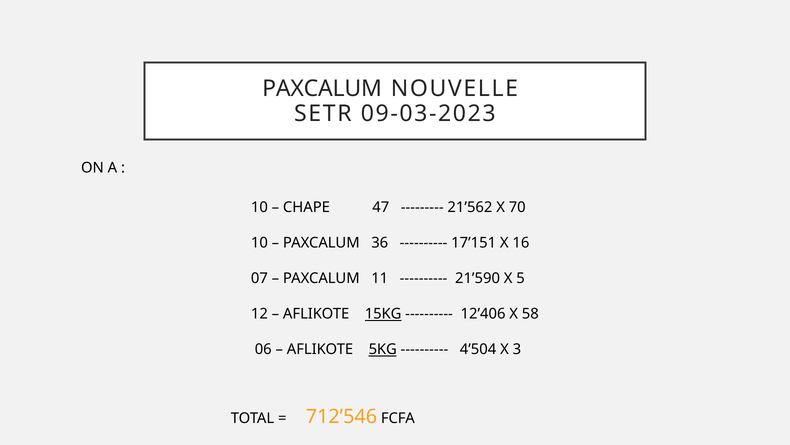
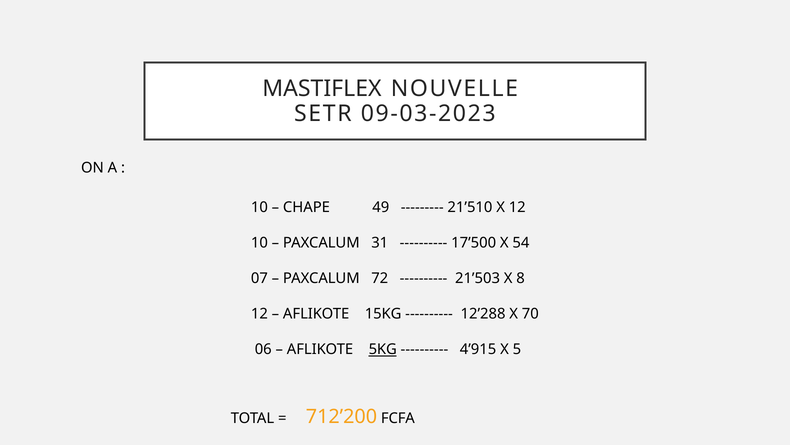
PAXCALUM at (322, 88): PAXCALUM -> MASTIFLEX
47: 47 -> 49
21’562: 21’562 -> 21’510
X 70: 70 -> 12
36: 36 -> 31
17’151: 17’151 -> 17’500
16: 16 -> 54
11: 11 -> 72
21’590: 21’590 -> 21’503
5: 5 -> 8
15KG underline: present -> none
12’406: 12’406 -> 12’288
58: 58 -> 70
4’504: 4’504 -> 4’915
3: 3 -> 5
712’546: 712’546 -> 712’200
